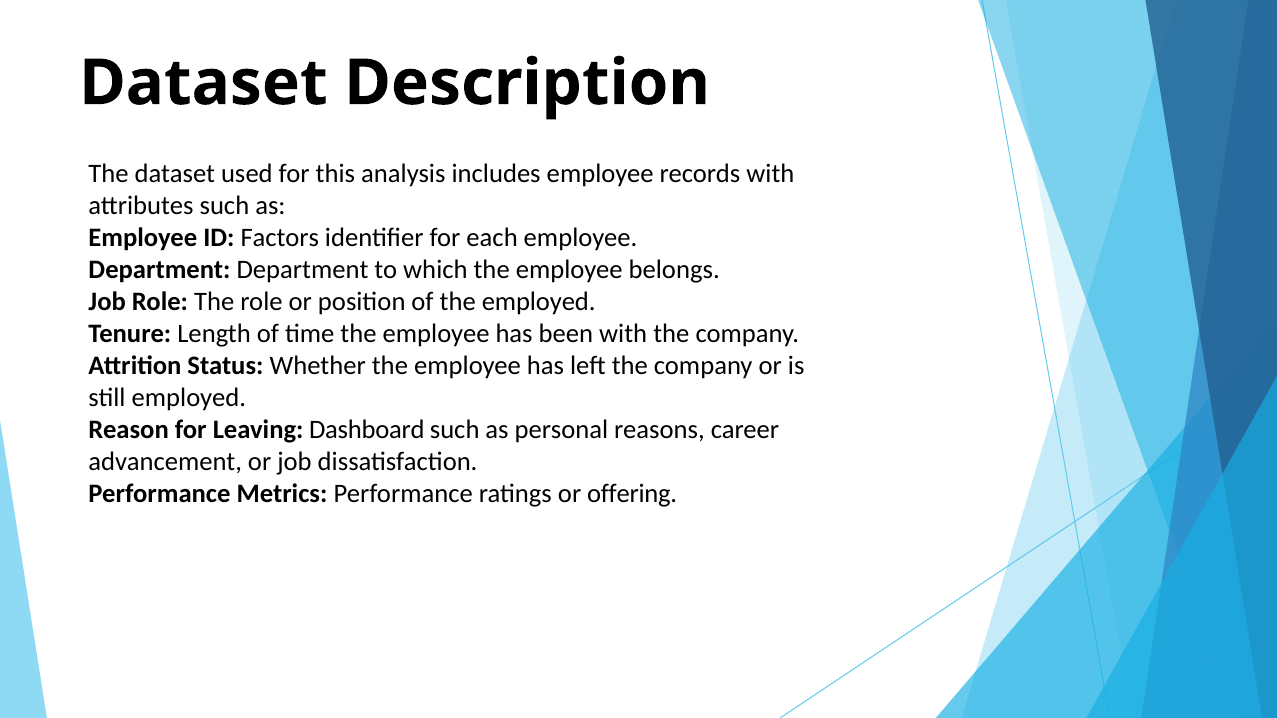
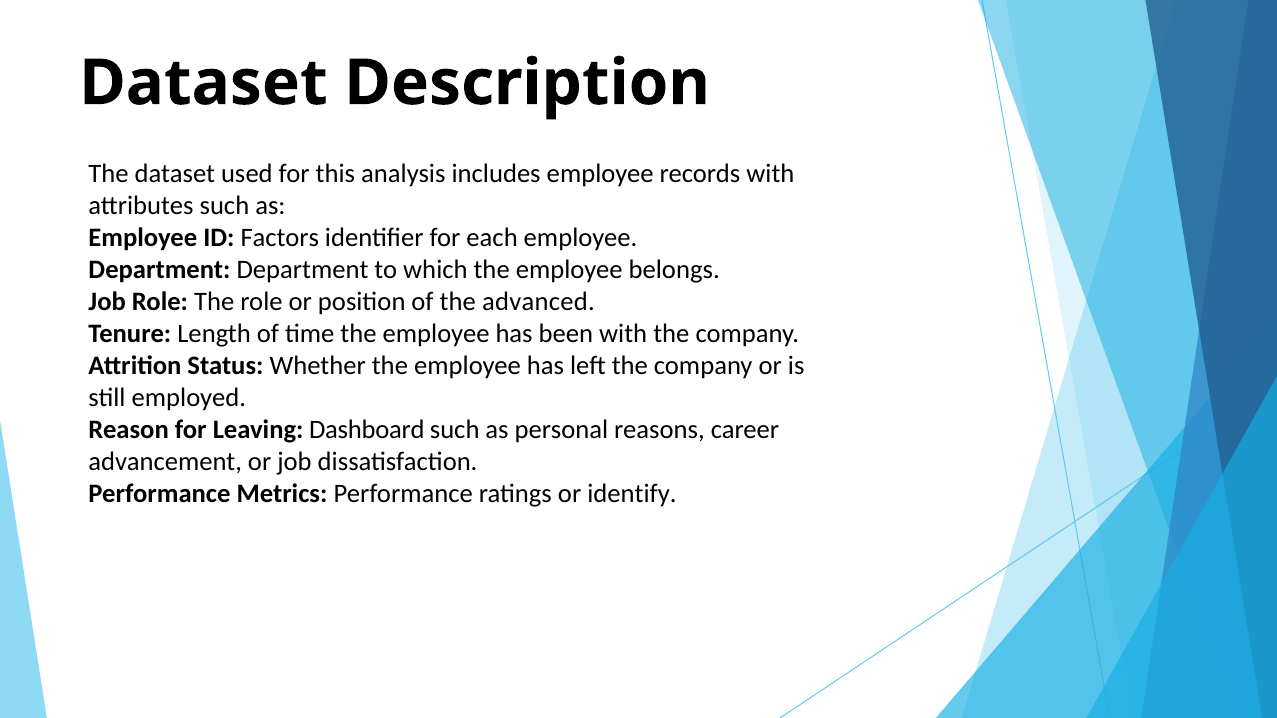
the employed: employed -> advanced
offering: offering -> identify
